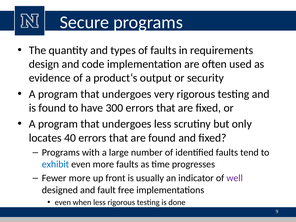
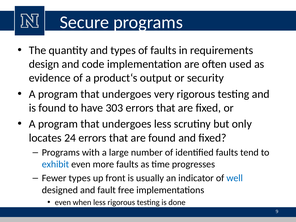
300: 300 -> 303
40: 40 -> 24
Fewer more: more -> types
well colour: purple -> blue
